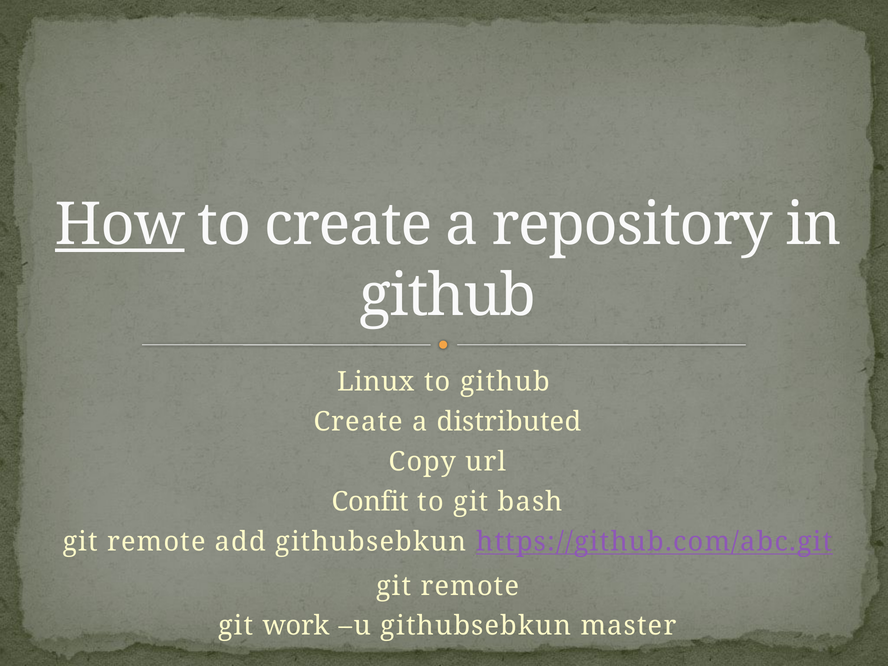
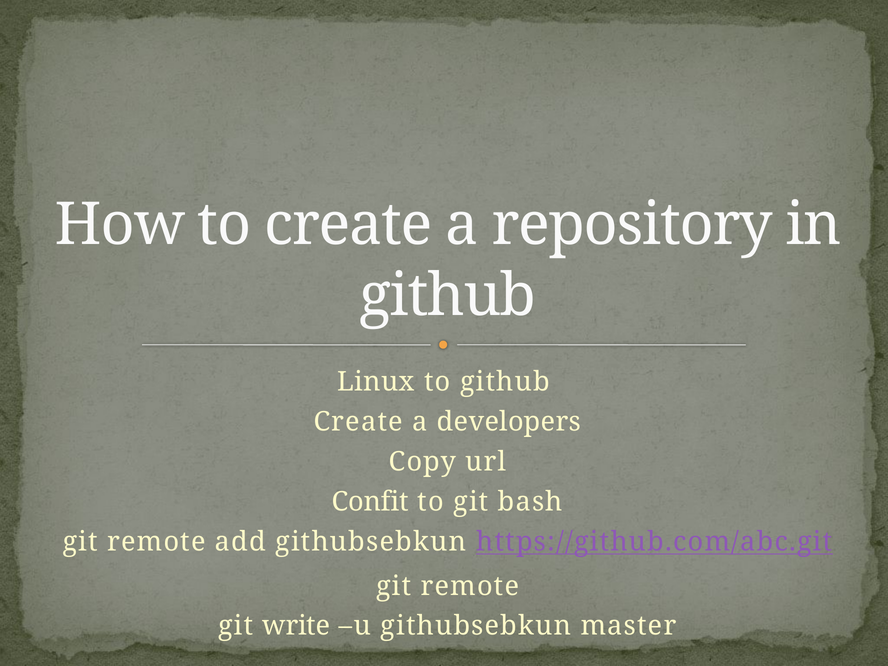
How underline: present -> none
distributed: distributed -> developers
work: work -> write
